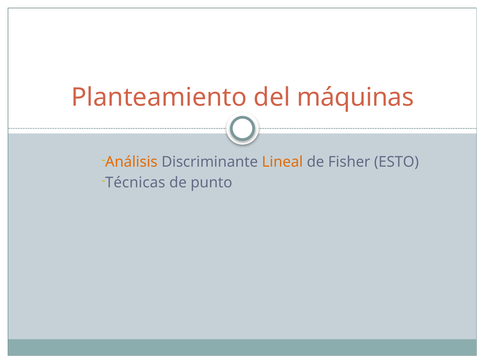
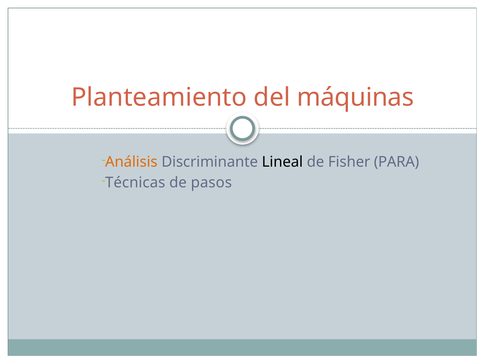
Lineal colour: orange -> black
ESTO: ESTO -> PARA
punto: punto -> pasos
